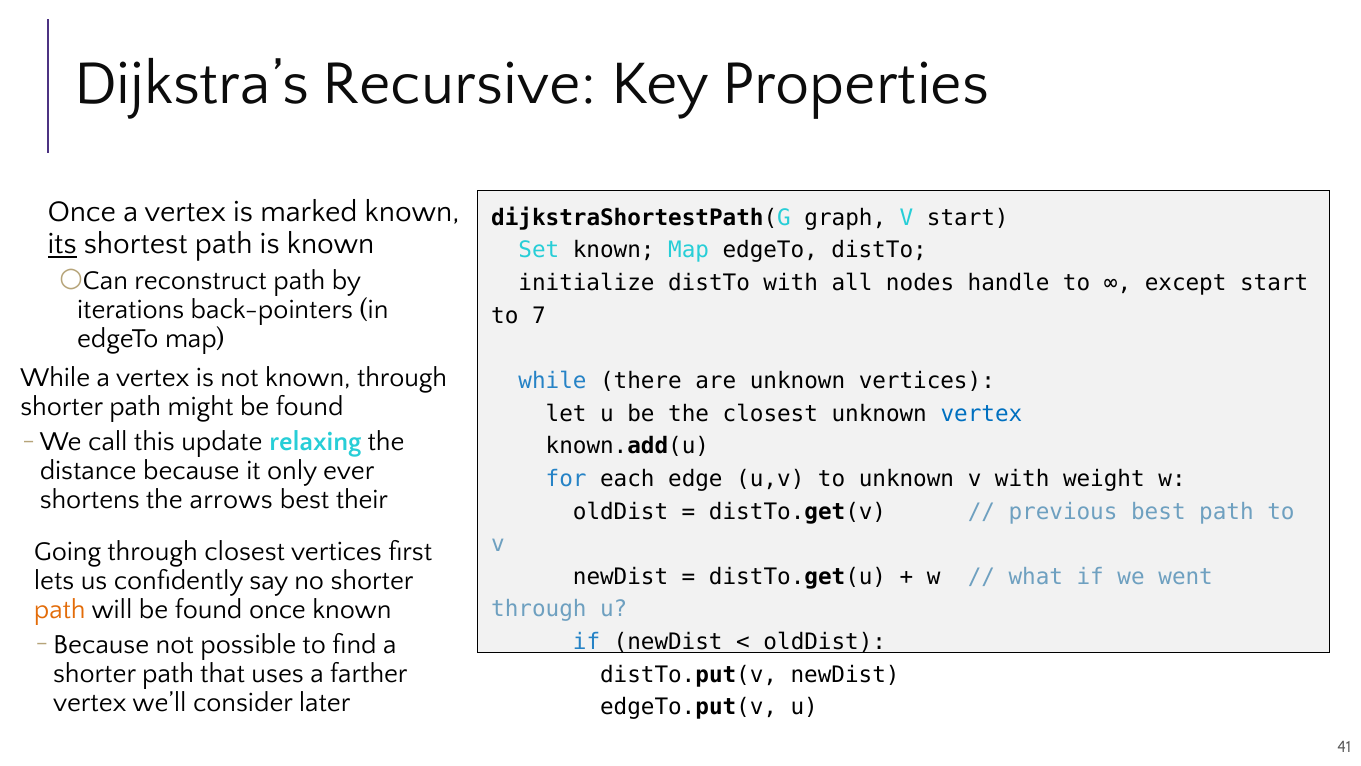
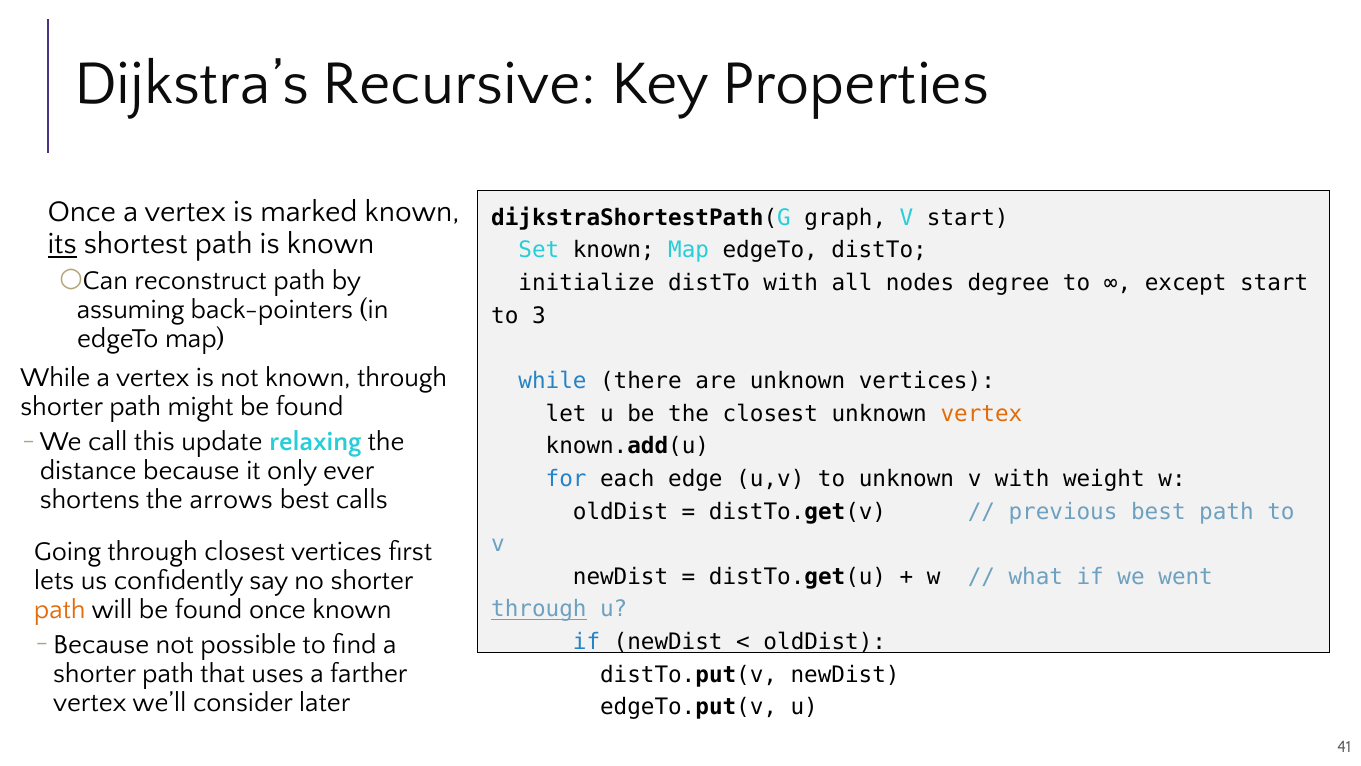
handle: handle -> degree
iterations: iterations -> assuming
7: 7 -> 3
vertex at (981, 413) colour: blue -> orange
their: their -> calls
through at (539, 609) underline: none -> present
